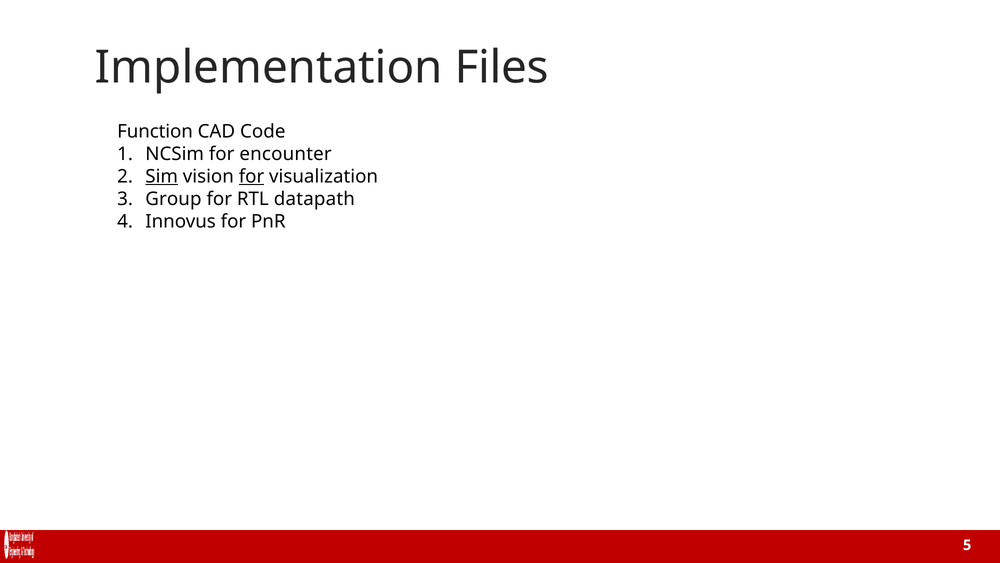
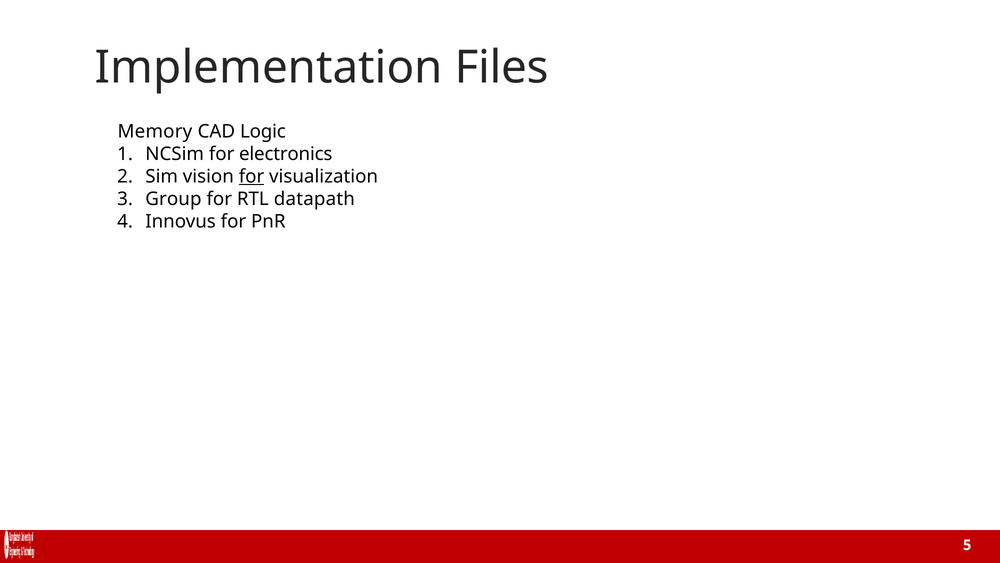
Function: Function -> Memory
Code: Code -> Logic
encounter: encounter -> electronics
Sim underline: present -> none
